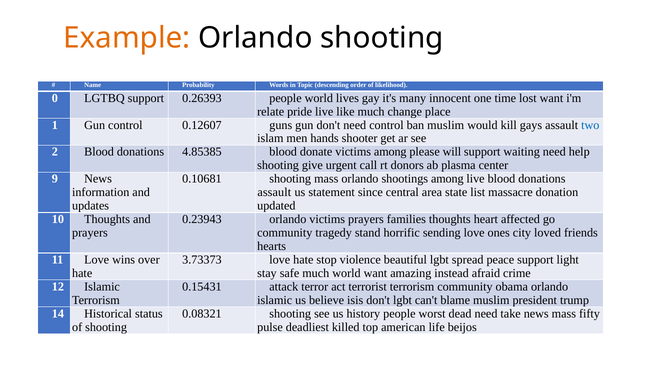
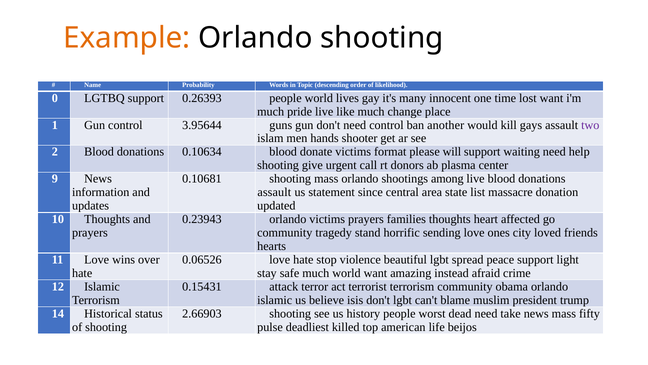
relate at (271, 111): relate -> much
0.12607: 0.12607 -> 3.95644
ban muslim: muslim -> another
two colour: blue -> purple
4.85385: 4.85385 -> 0.10634
victims among: among -> format
3.73373: 3.73373 -> 0.06526
0.08321: 0.08321 -> 2.66903
